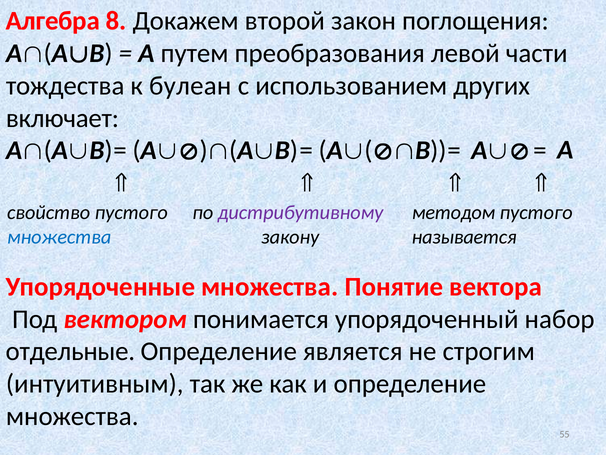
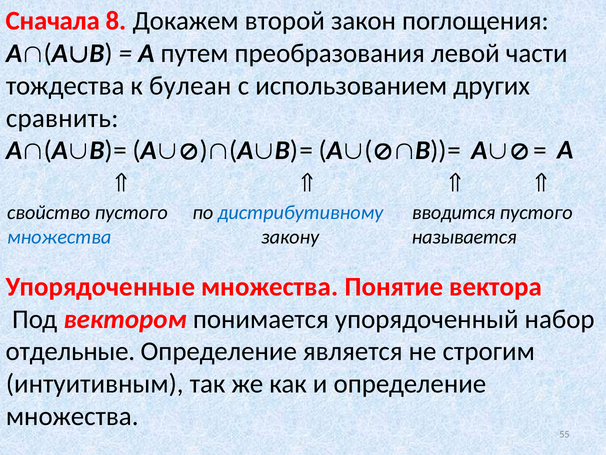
Алгебра: Алгебра -> Сначала
включает: включает -> сравнить
дистрибутивному colour: purple -> blue
методом: методом -> вводится
